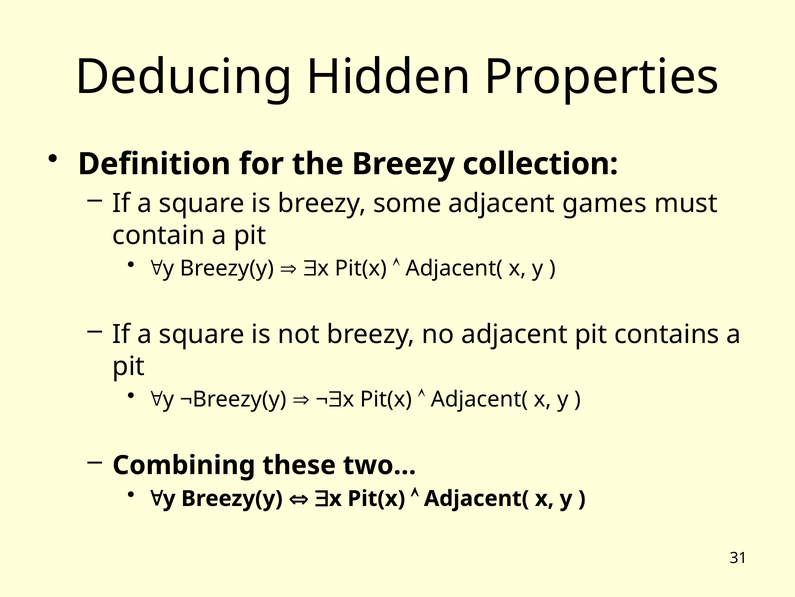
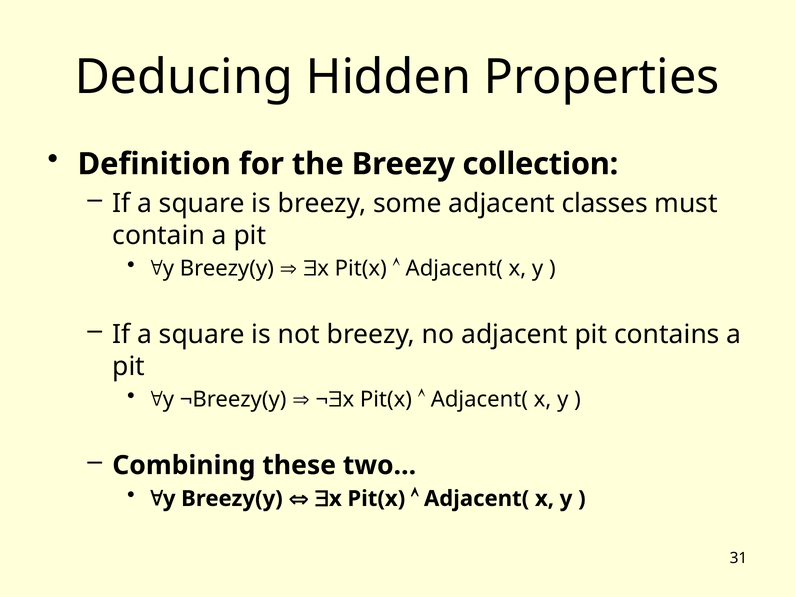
games: games -> classes
